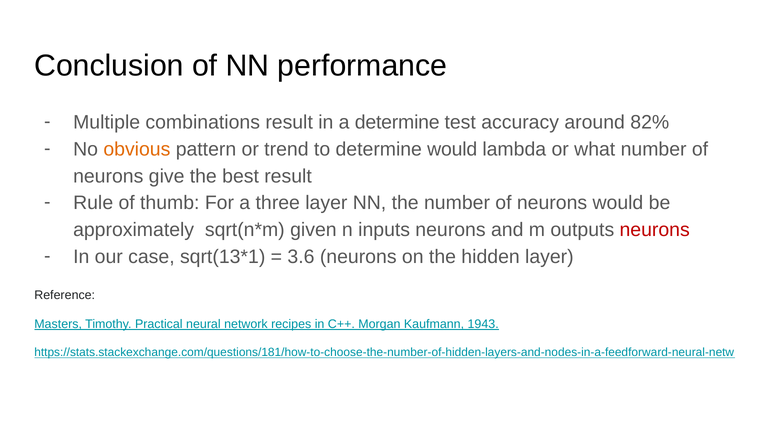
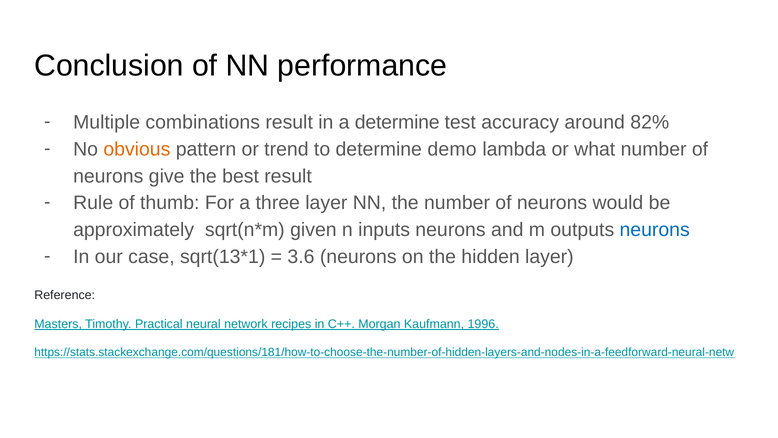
determine would: would -> demo
neurons at (655, 230) colour: red -> blue
1943: 1943 -> 1996
